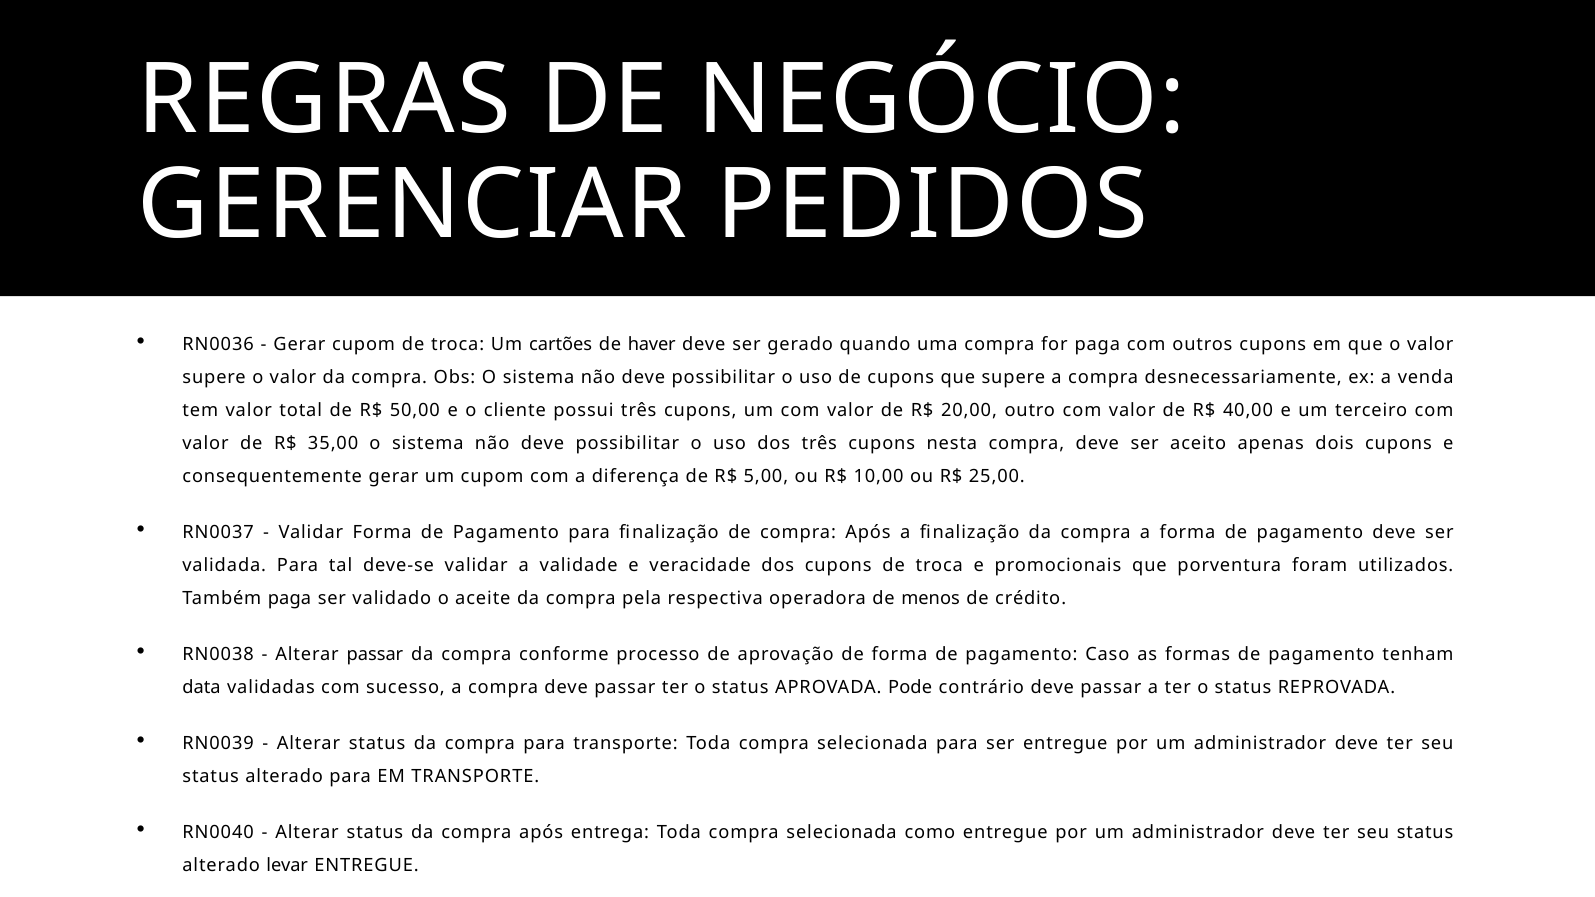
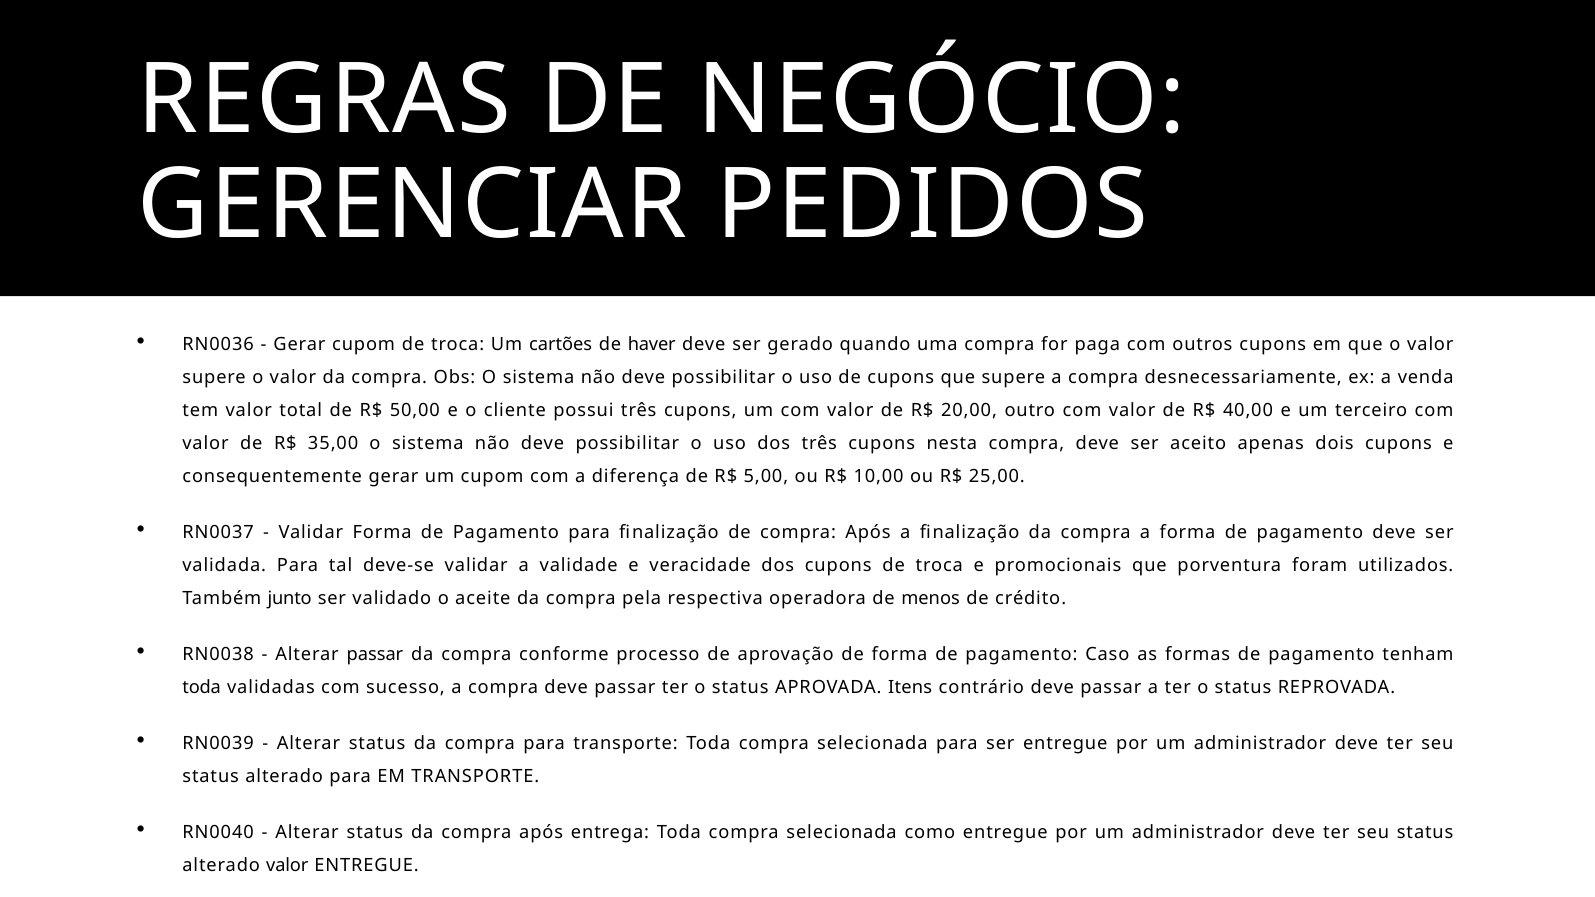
Também paga: paga -> junto
data at (202, 688): data -> toda
Pode: Pode -> Itens
alterado levar: levar -> valor
